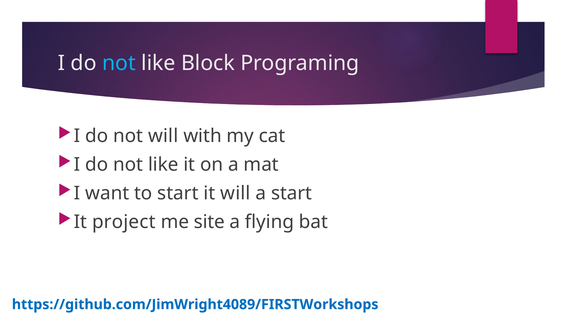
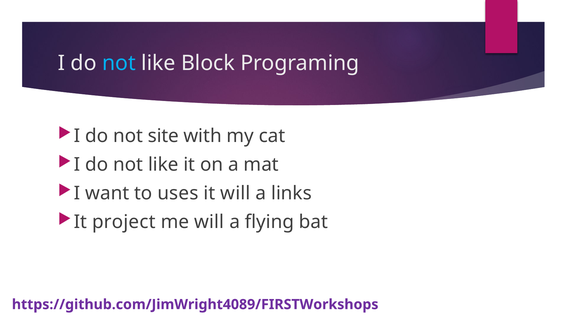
not will: will -> site
to start: start -> uses
a start: start -> links
me site: site -> will
https://github.com/JimWright4089/FIRSTWorkshops colour: blue -> purple
